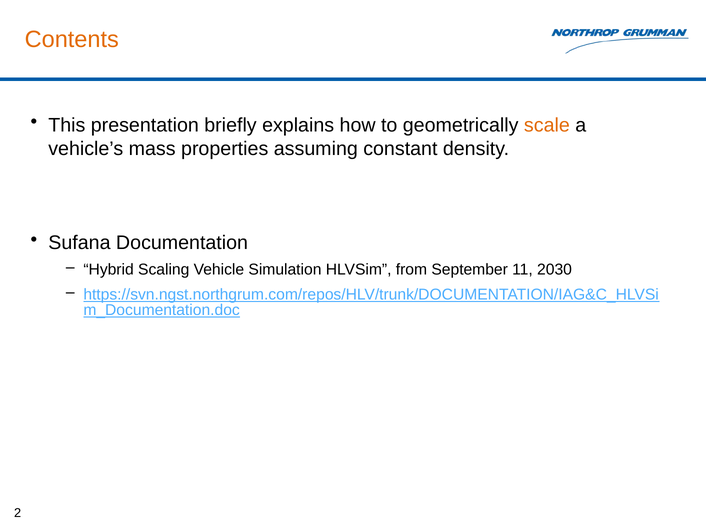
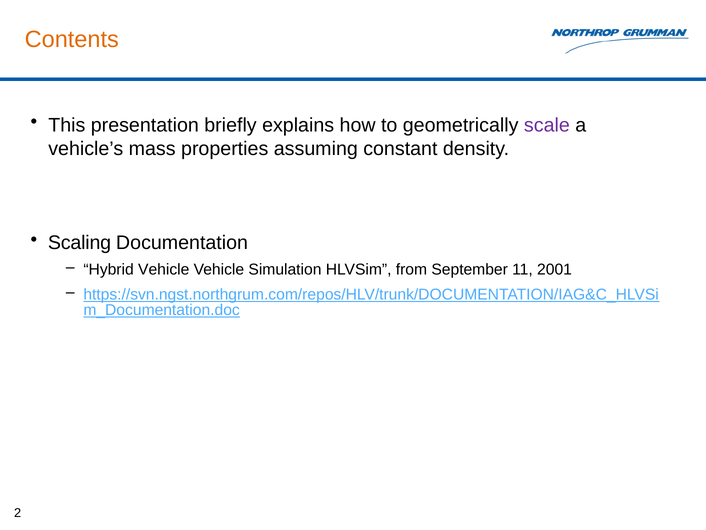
scale colour: orange -> purple
Sufana: Sufana -> Scaling
Hybrid Scaling: Scaling -> Vehicle
2030: 2030 -> 2001
